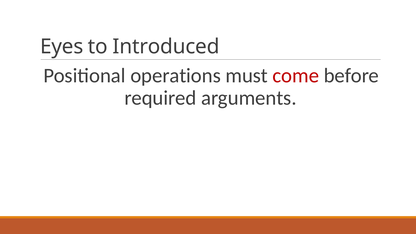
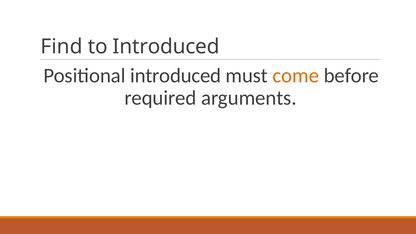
Eyes: Eyes -> Find
Positional operations: operations -> introduced
come colour: red -> orange
